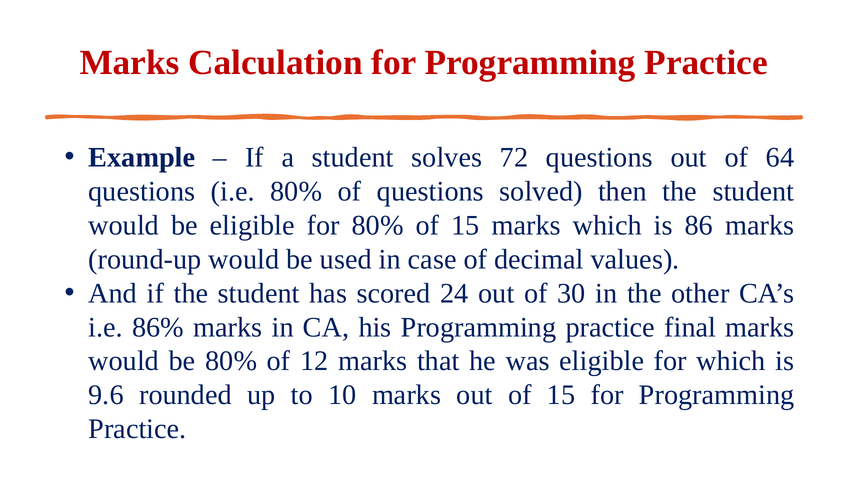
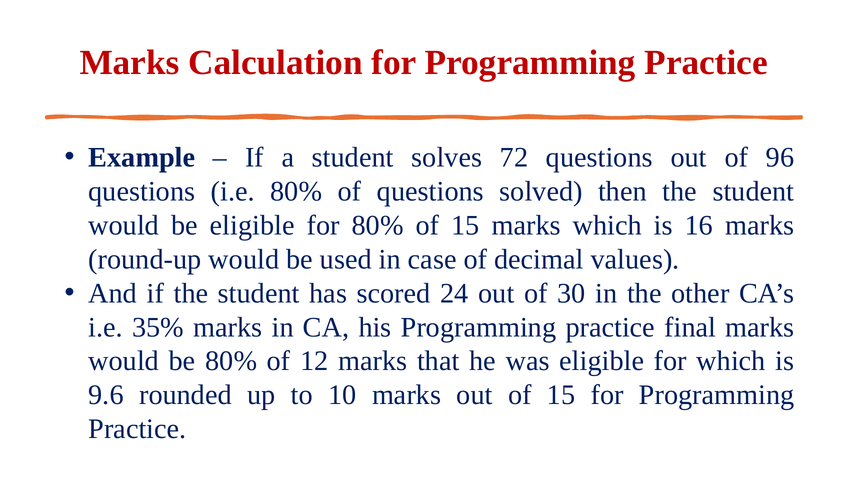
64: 64 -> 96
86: 86 -> 16
86%: 86% -> 35%
